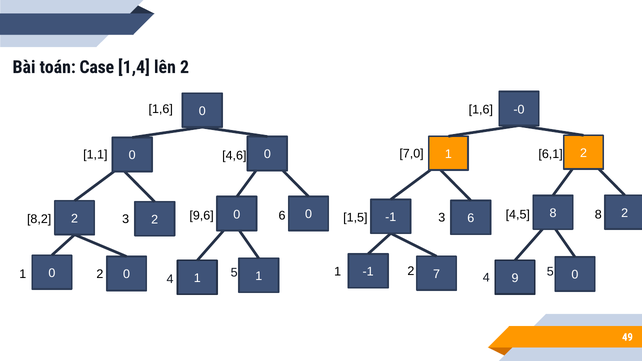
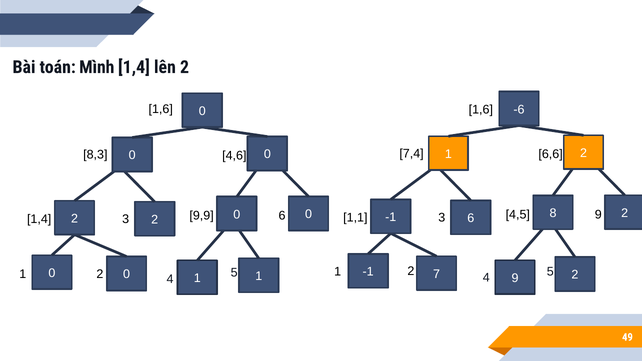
Case: Case -> Mình
-0: -0 -> -6
7,0: 7,0 -> 7,4
6,1: 6,1 -> 6,6
1,1: 1,1 -> 8,3
4,5 8: 8 -> 9
9,6: 9,6 -> 9,9
1,5: 1,5 -> 1,1
8,2 at (39, 219): 8,2 -> 1,4
9 0: 0 -> 2
